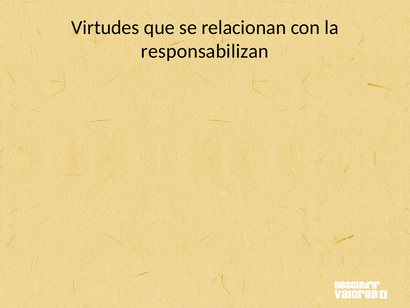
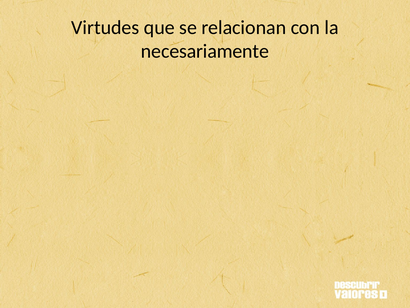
responsabilizan: responsabilizan -> necesariamente
